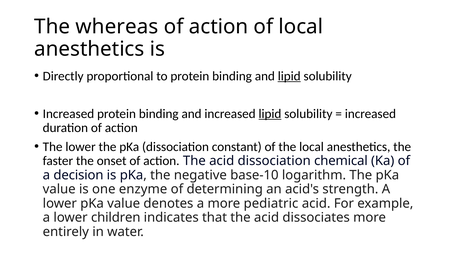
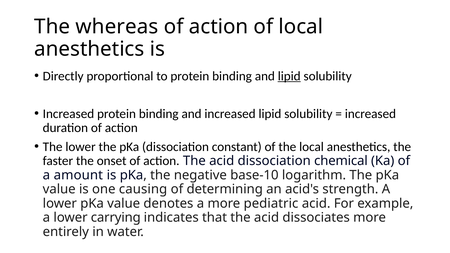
lipid at (270, 114) underline: present -> none
decision: decision -> amount
enzyme: enzyme -> causing
children: children -> carrying
